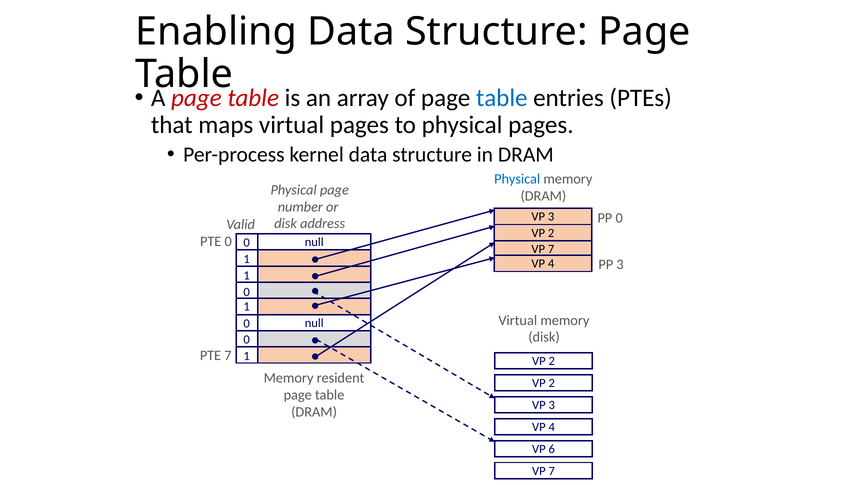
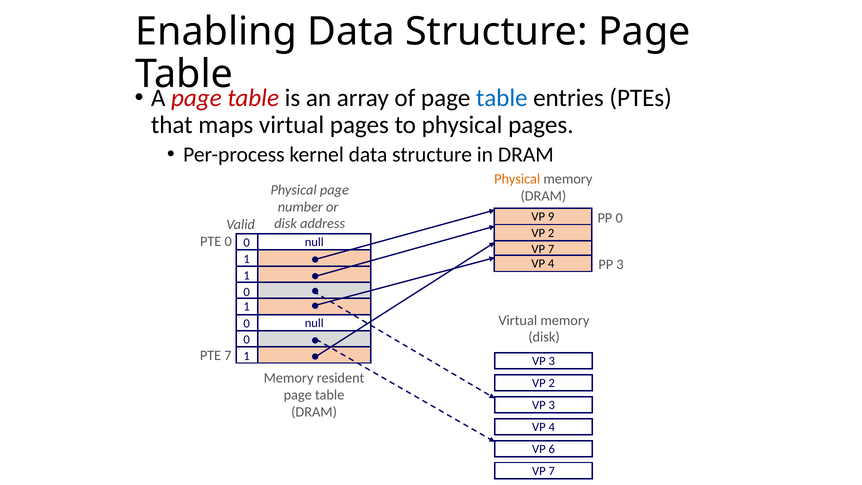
Physical at (517, 179) colour: blue -> orange
3 at (551, 217): 3 -> 9
2 at (552, 361): 2 -> 3
